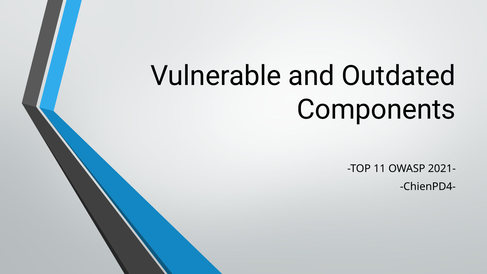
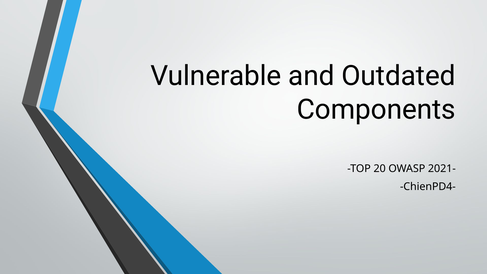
11: 11 -> 20
